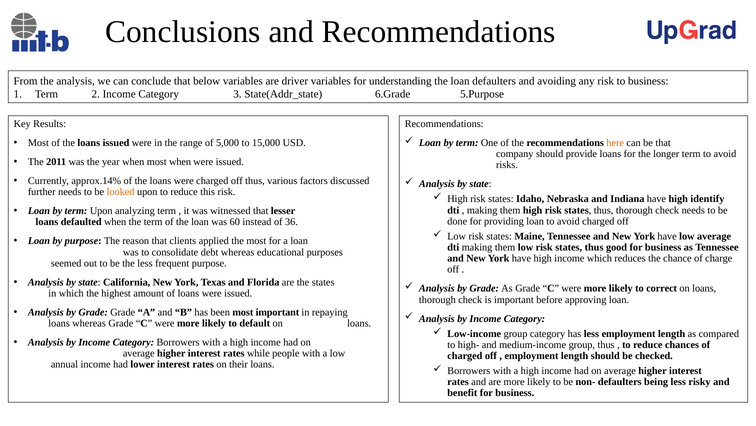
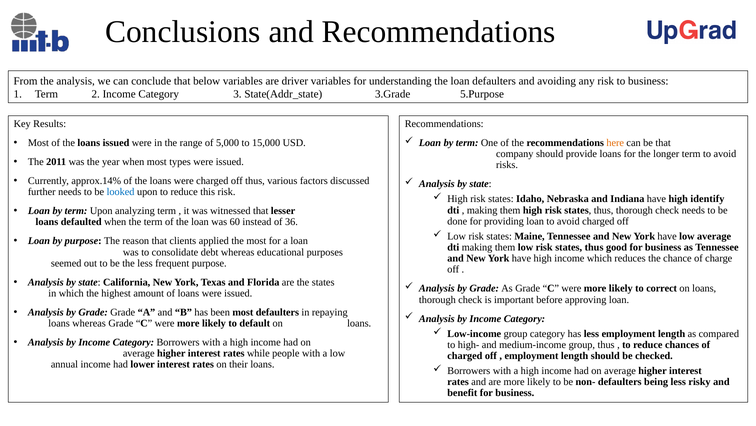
6.Grade: 6.Grade -> 3.Grade
most when: when -> types
looked colour: orange -> blue
most important: important -> defaulters
